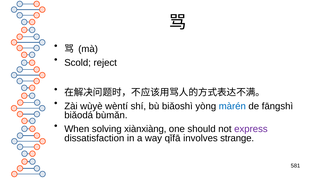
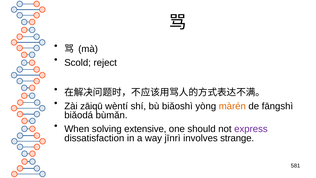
wùyè: wùyè -> zāiqū
màrén colour: blue -> orange
xiànxiàng: xiànxiàng -> extensive
qǐfā: qǐfā -> jīnrì
